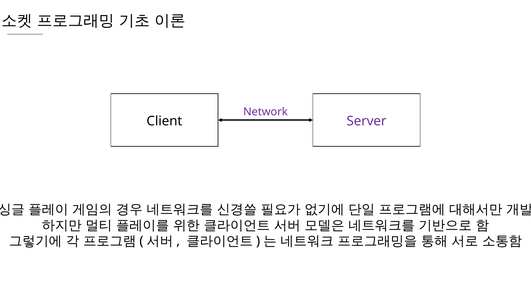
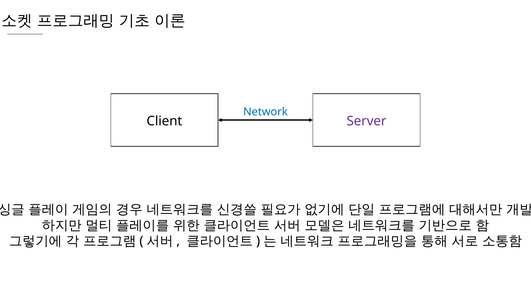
Network colour: purple -> blue
